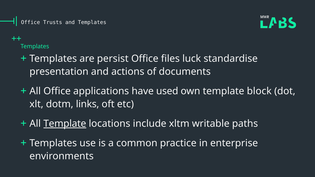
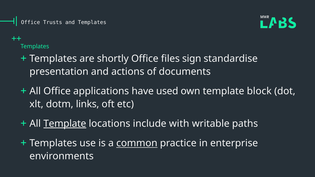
persist: persist -> shortly
luck: luck -> sign
xltm: xltm -> with
common underline: none -> present
